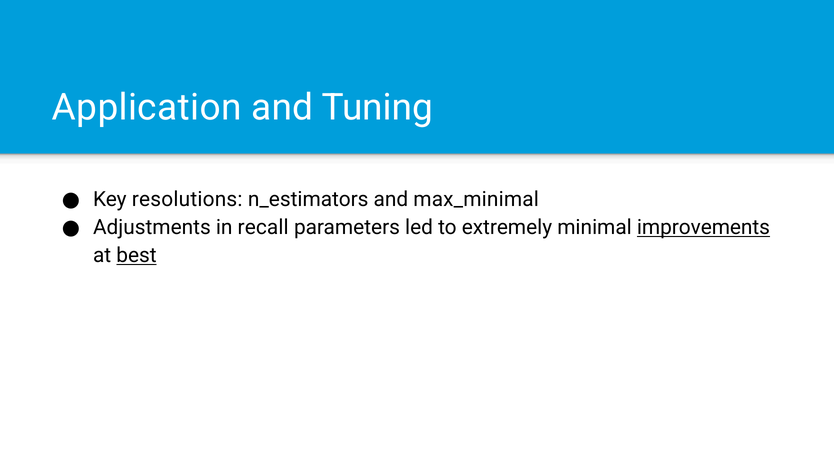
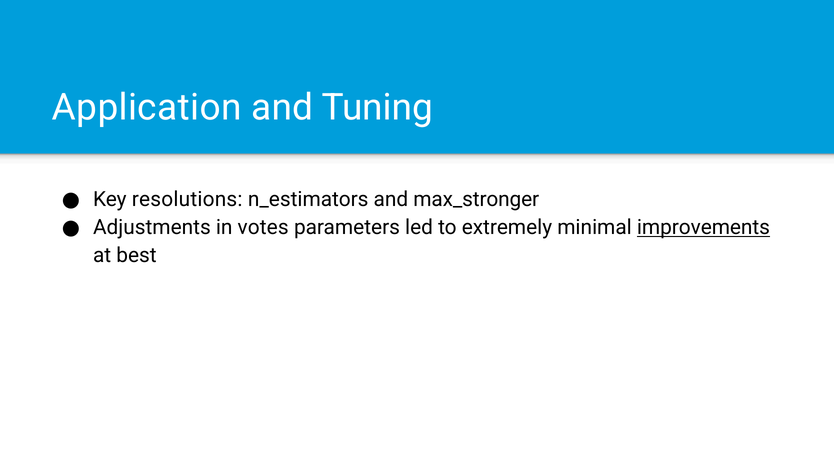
max_minimal: max_minimal -> max_stronger
recall: recall -> votes
best underline: present -> none
